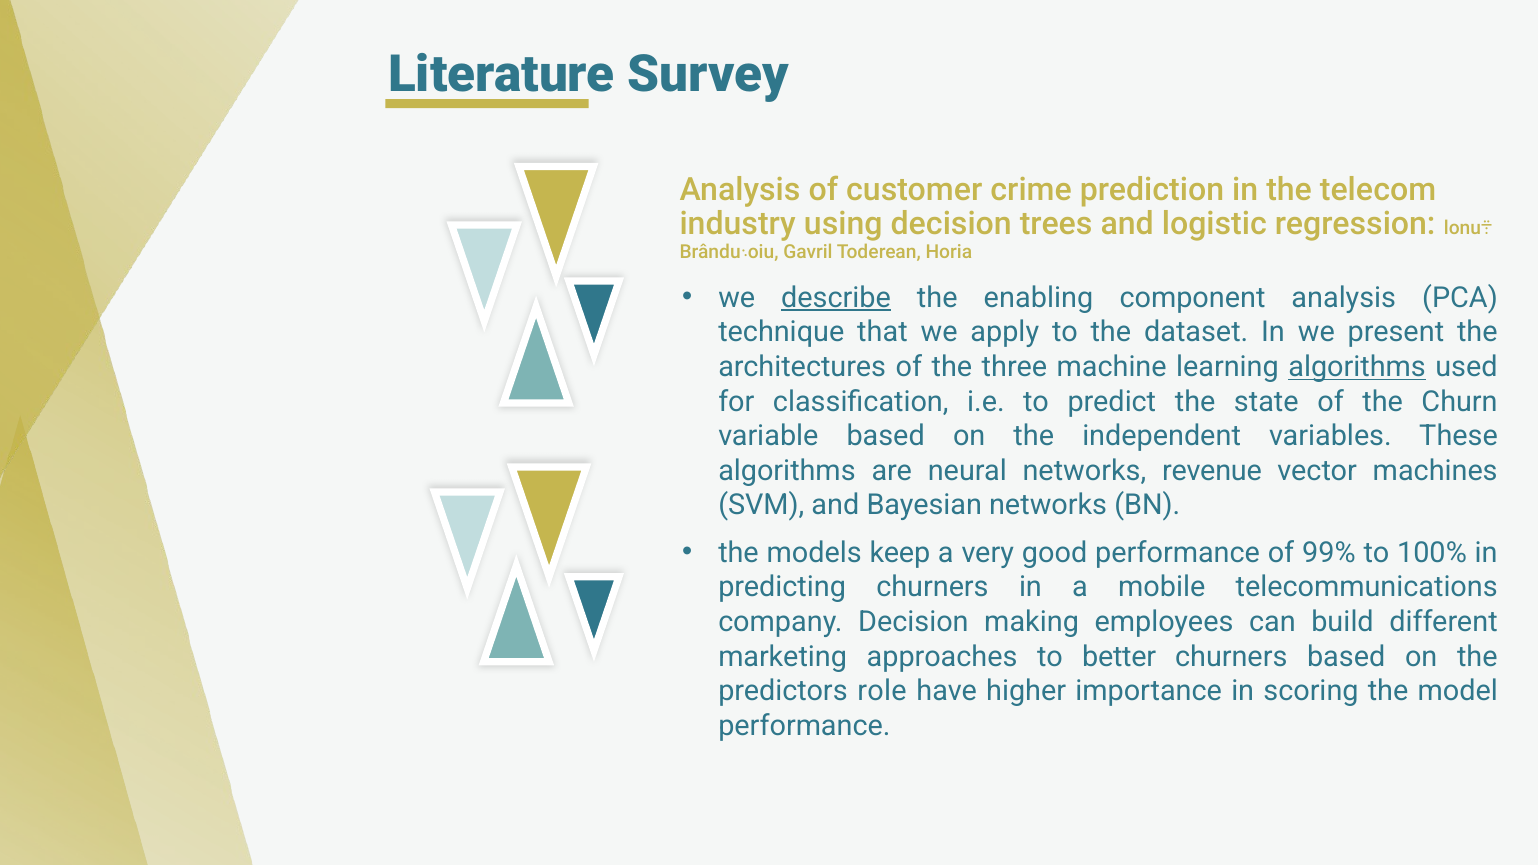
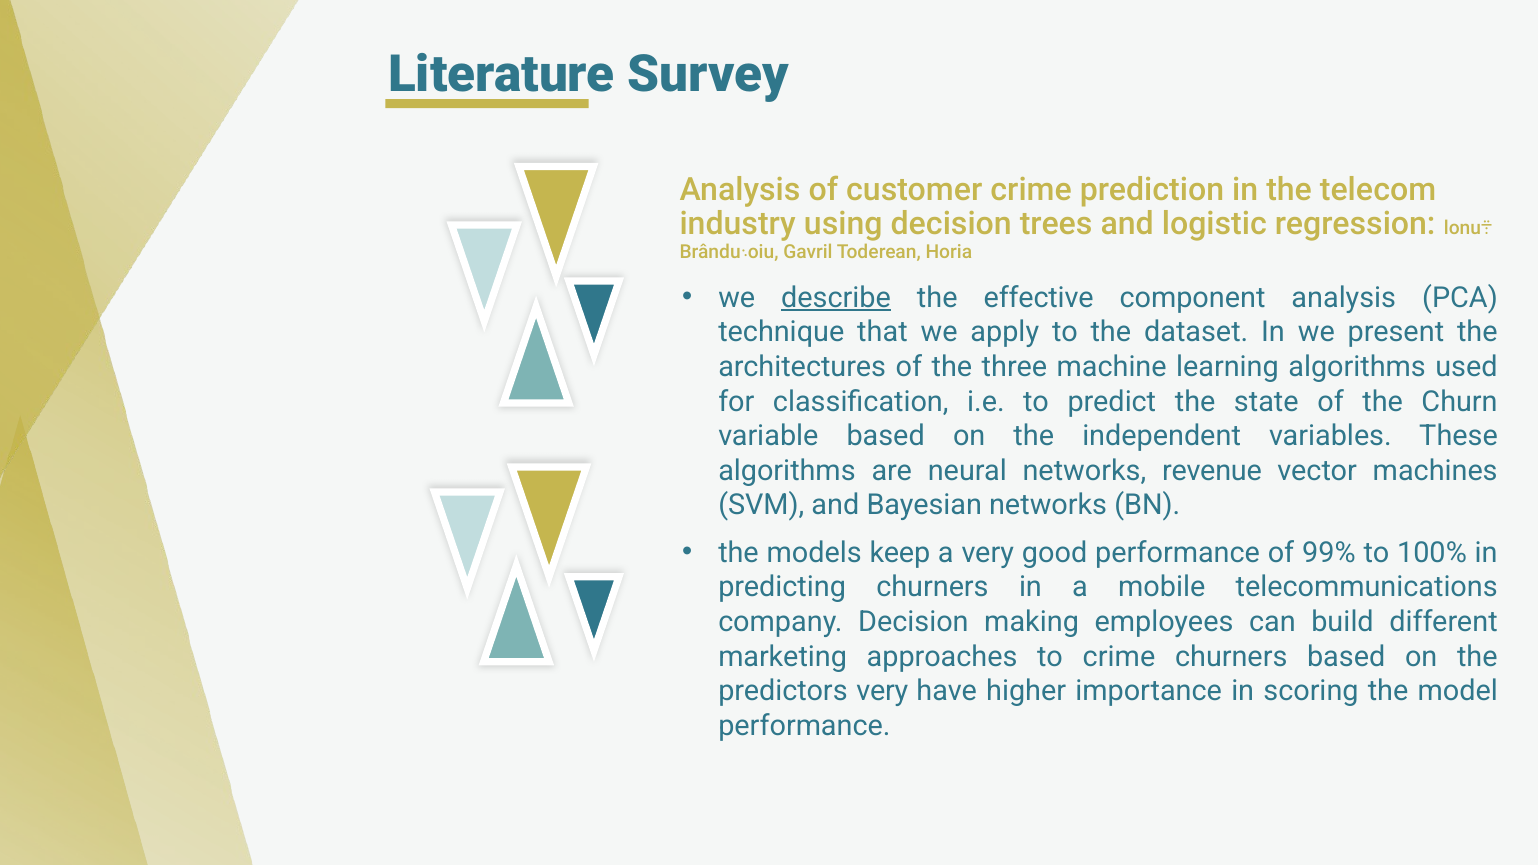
enabling: enabling -> effective
algorithms at (1357, 367) underline: present -> none
to better: better -> crime
predictors role: role -> very
